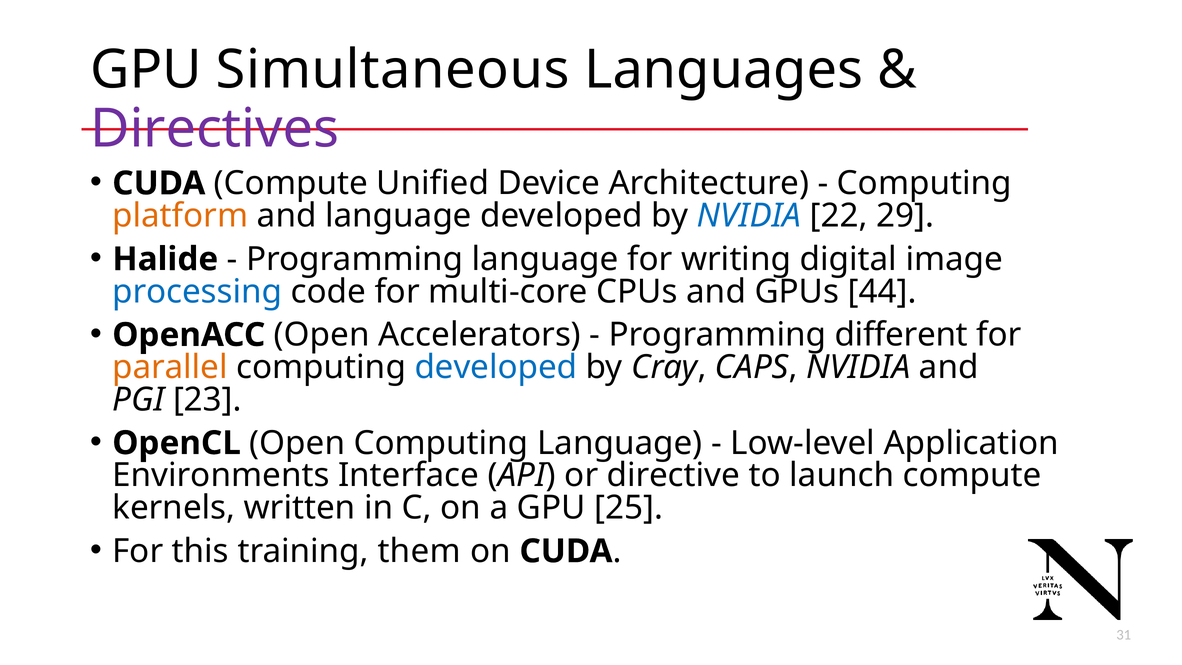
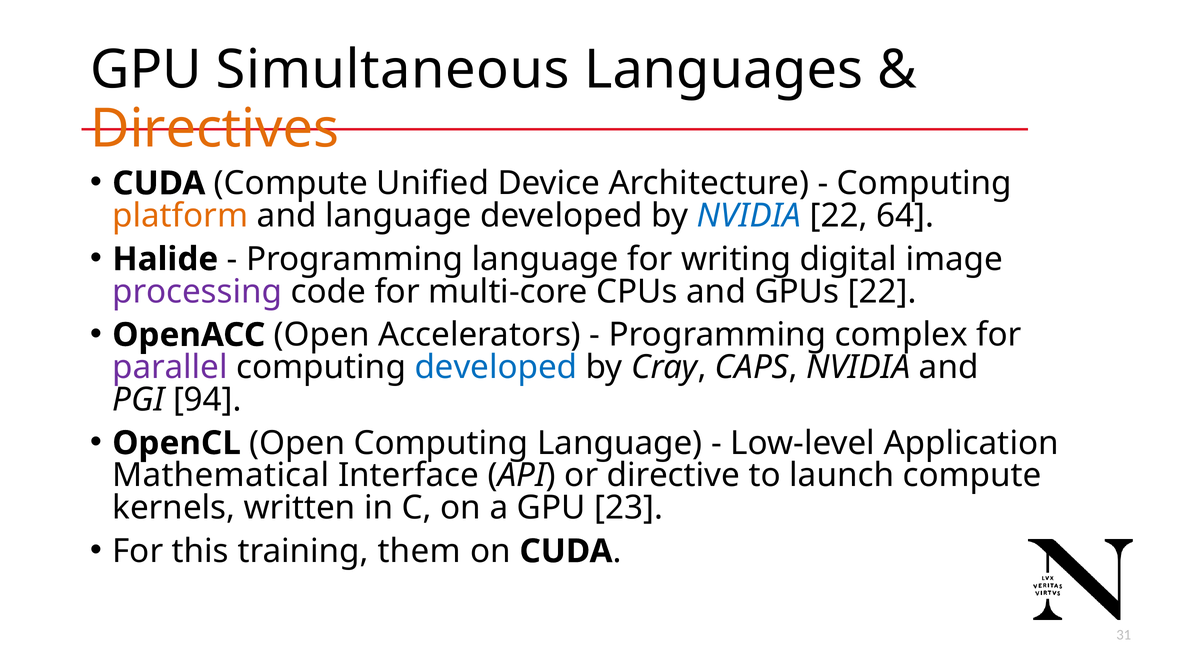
Directives colour: purple -> orange
29: 29 -> 64
processing colour: blue -> purple
GPUs 44: 44 -> 22
different: different -> complex
parallel colour: orange -> purple
23: 23 -> 94
Environments: Environments -> Mathematical
25: 25 -> 23
